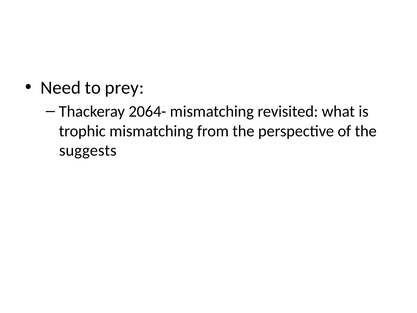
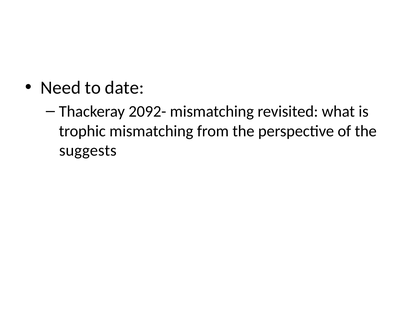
prey: prey -> date
2064-: 2064- -> 2092-
